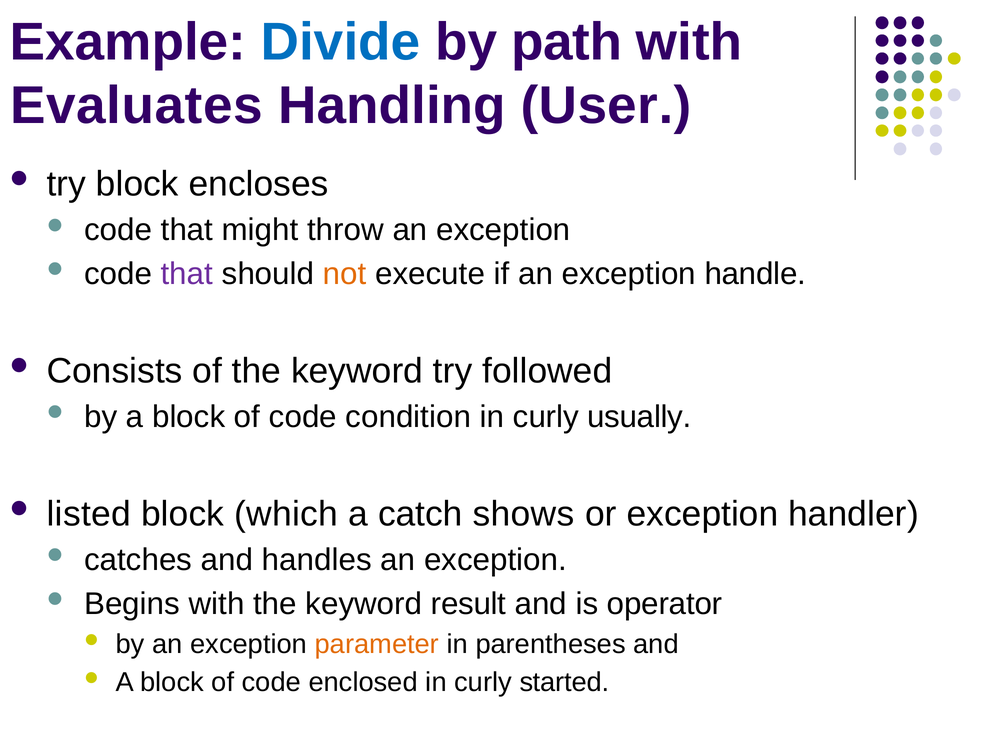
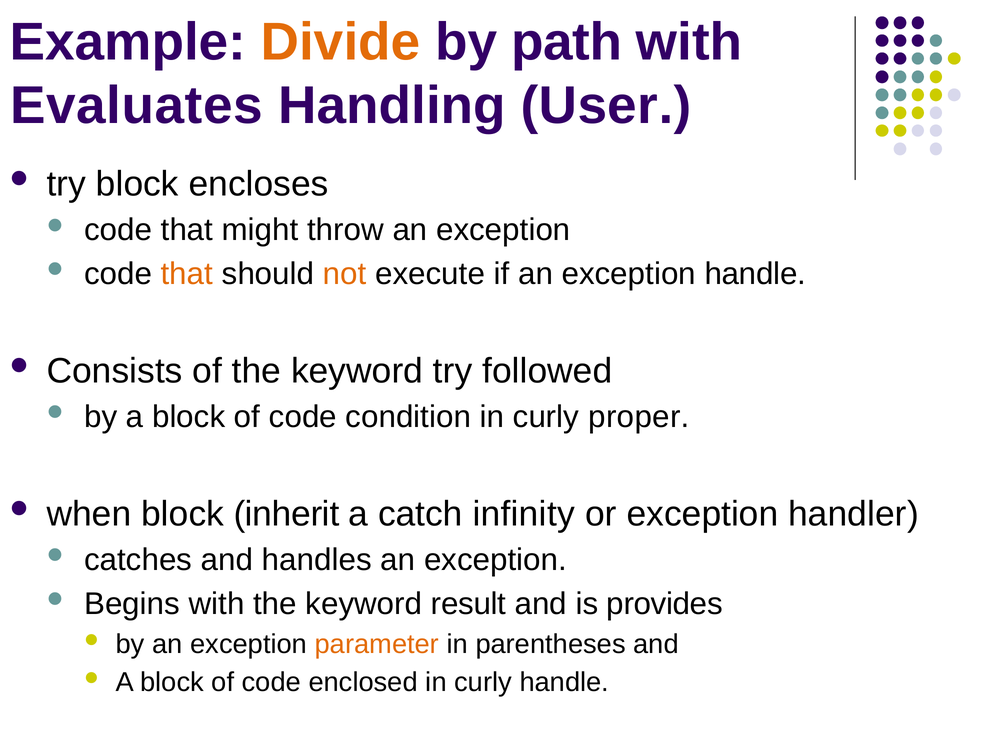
Divide colour: blue -> orange
that at (187, 274) colour: purple -> orange
usually: usually -> proper
listed: listed -> when
which: which -> inherit
shows: shows -> infinity
operator: operator -> provides
curly started: started -> handle
